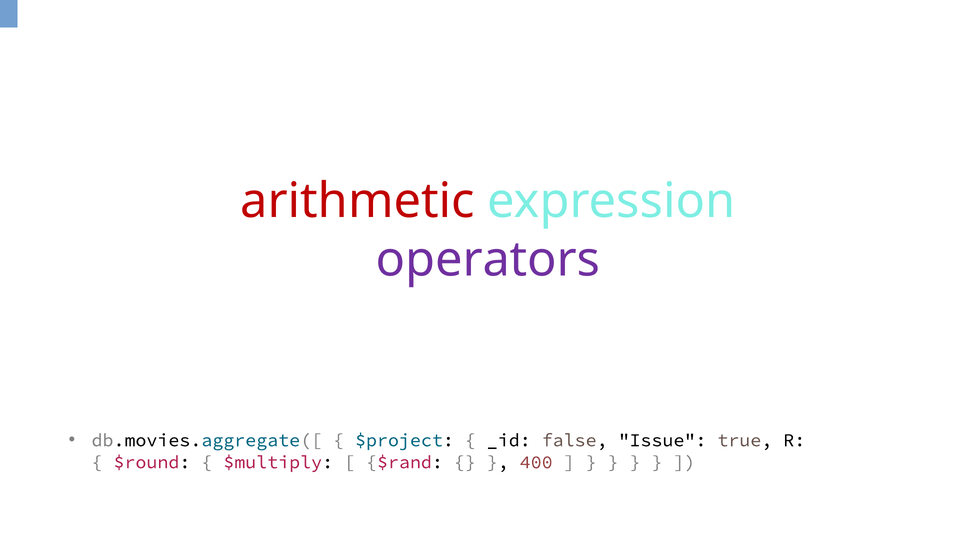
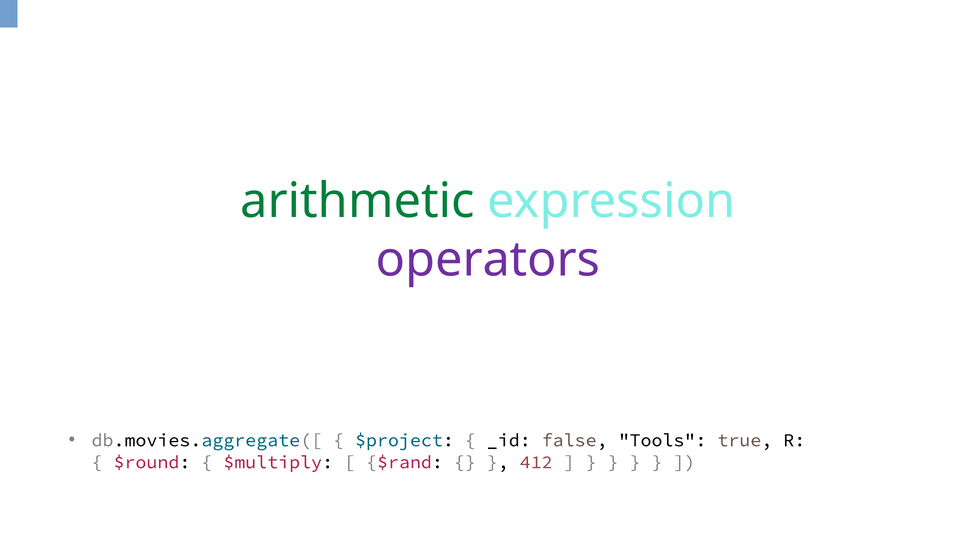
arithmetic colour: red -> green
Issue: Issue -> Tools
400: 400 -> 412
